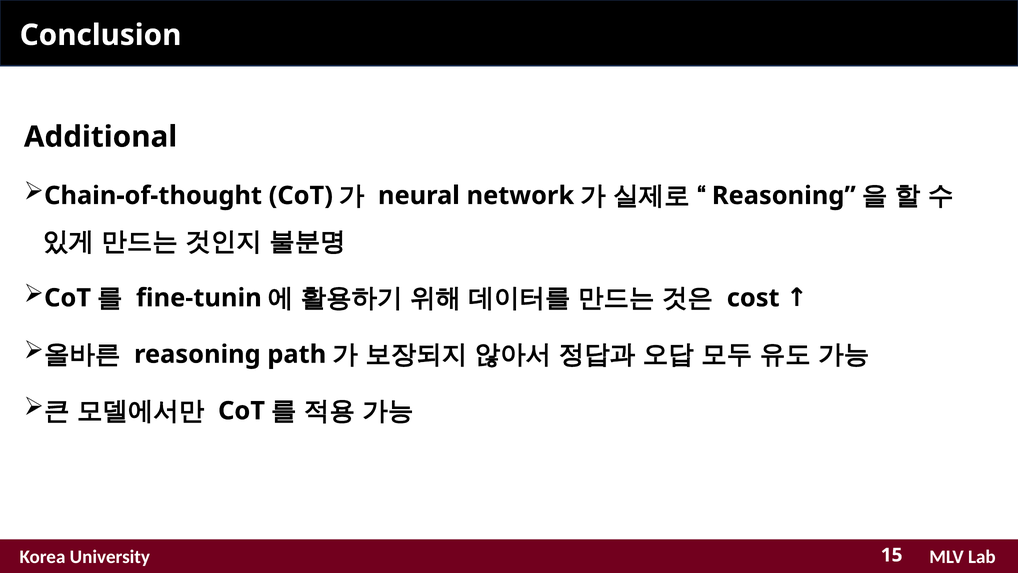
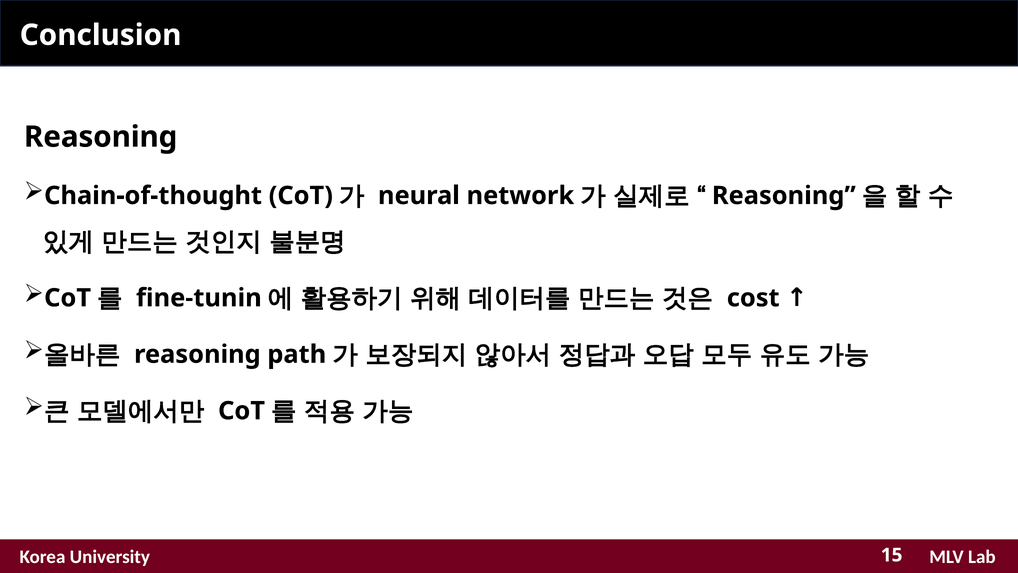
Additional at (101, 137): Additional -> Reasoning
